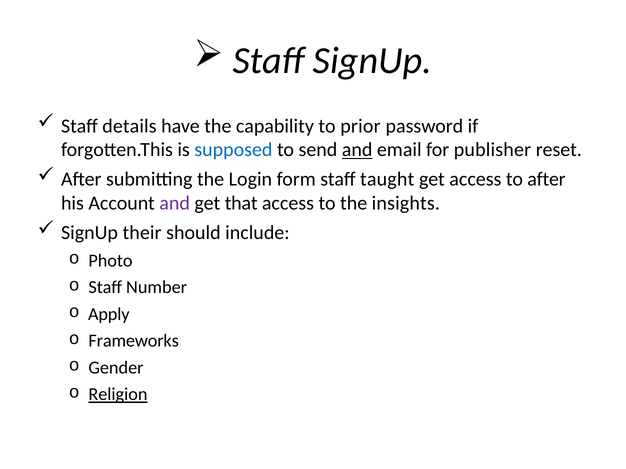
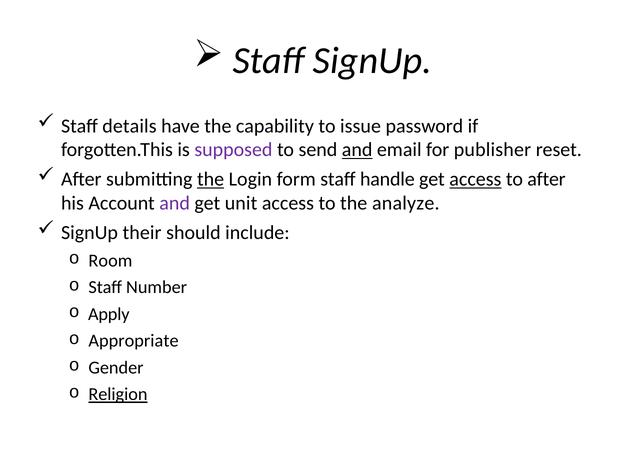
prior: prior -> issue
supposed colour: blue -> purple
the at (211, 180) underline: none -> present
taught: taught -> handle
access at (475, 180) underline: none -> present
that: that -> unit
insights: insights -> analyze
Photo: Photo -> Room
Frameworks: Frameworks -> Appropriate
